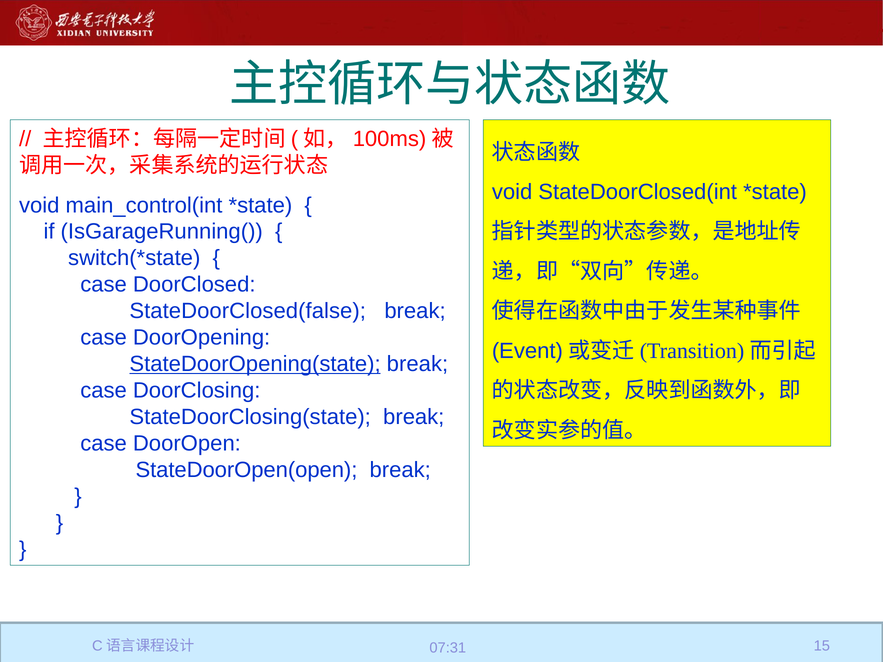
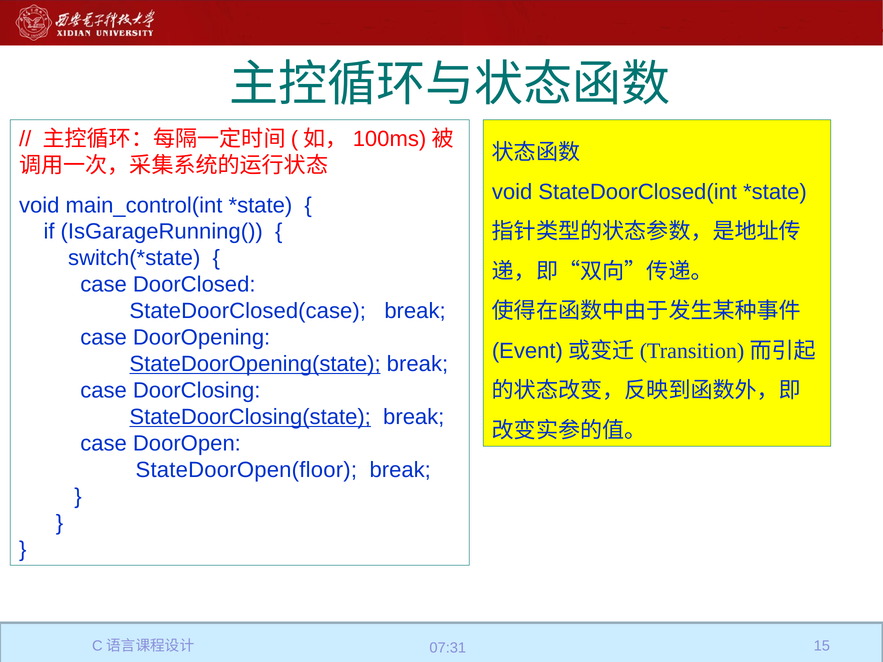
StateDoorClosed(false: StateDoorClosed(false -> StateDoorClosed(case
StateDoorClosing(state underline: none -> present
StateDoorOpen(open: StateDoorOpen(open -> StateDoorOpen(floor
